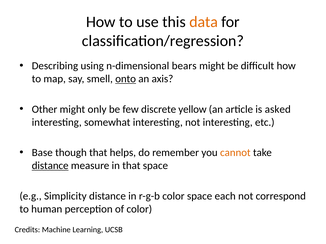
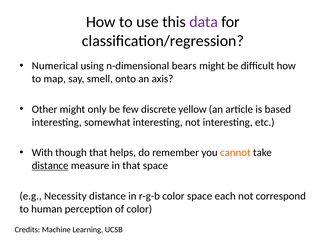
data colour: orange -> purple
Describing: Describing -> Numerical
onto underline: present -> none
asked: asked -> based
Base: Base -> With
Simplicity: Simplicity -> Necessity
